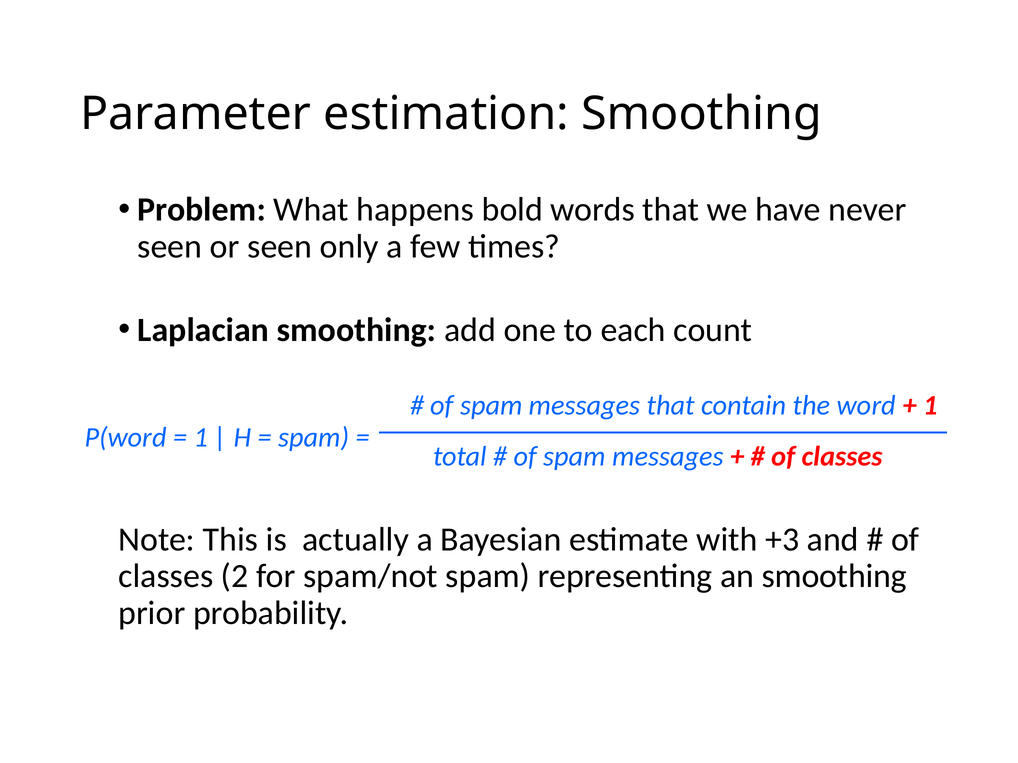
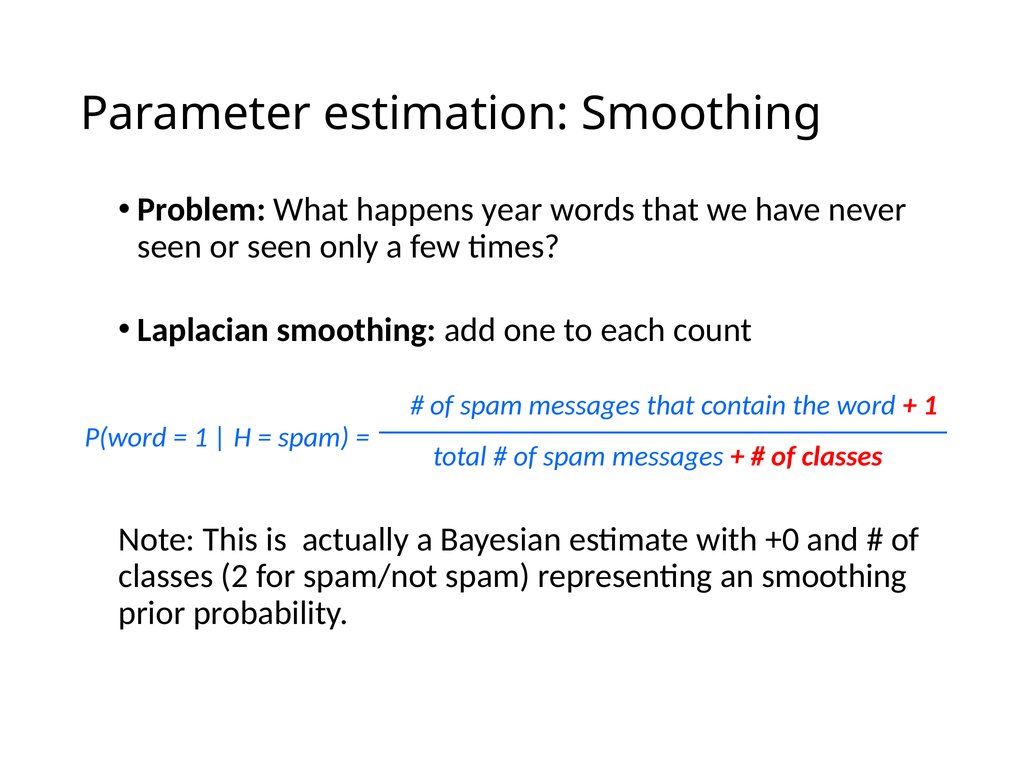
bold: bold -> year
+3: +3 -> +0
